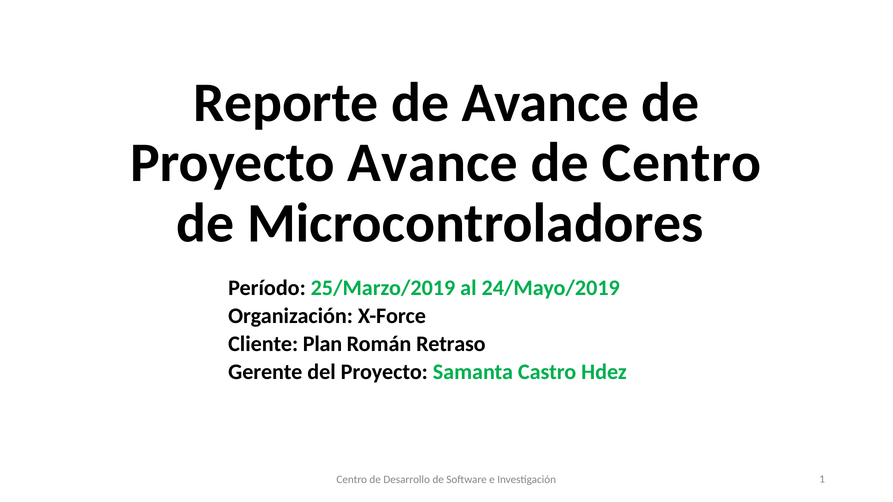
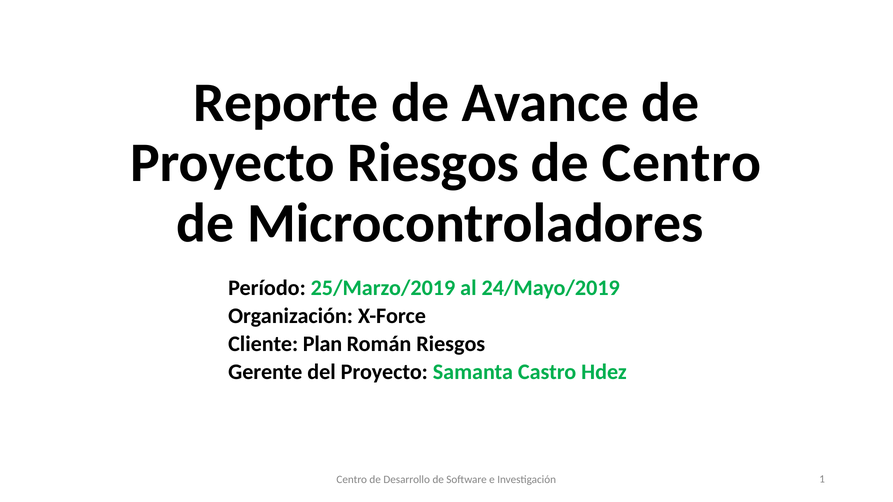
Proyecto Avance: Avance -> Riesgos
Román Retraso: Retraso -> Riesgos
